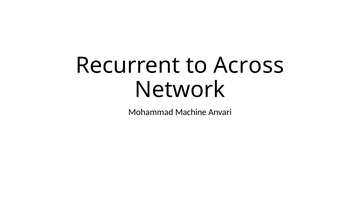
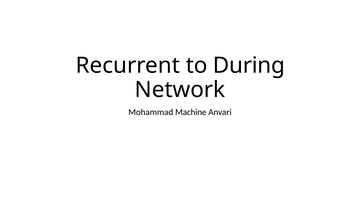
Across: Across -> During
